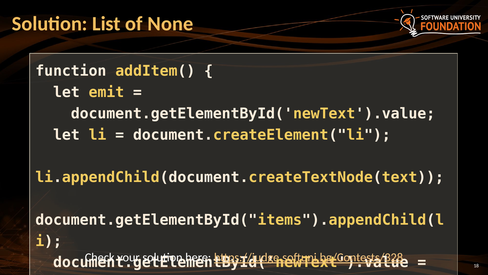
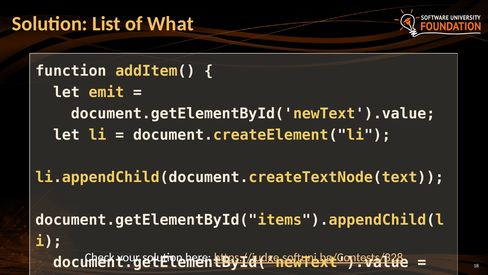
None: None -> What
